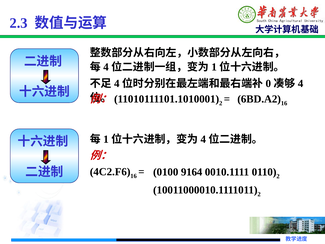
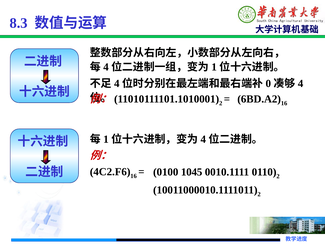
2.3: 2.3 -> 8.3
9164: 9164 -> 1045
